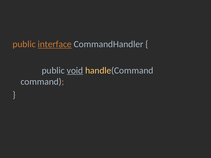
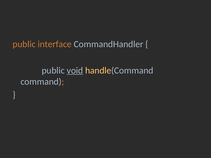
interface underline: present -> none
